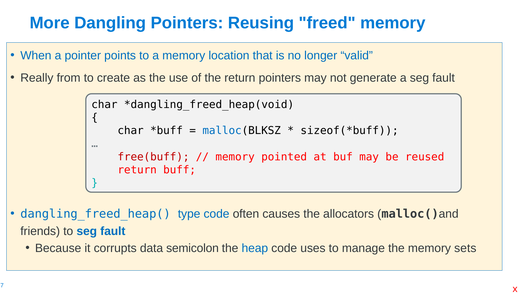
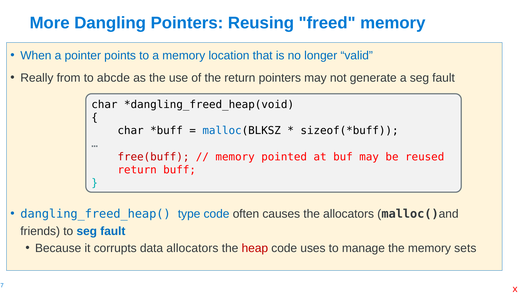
create: create -> abcde
data semicolon: semicolon -> allocators
heap colour: blue -> red
